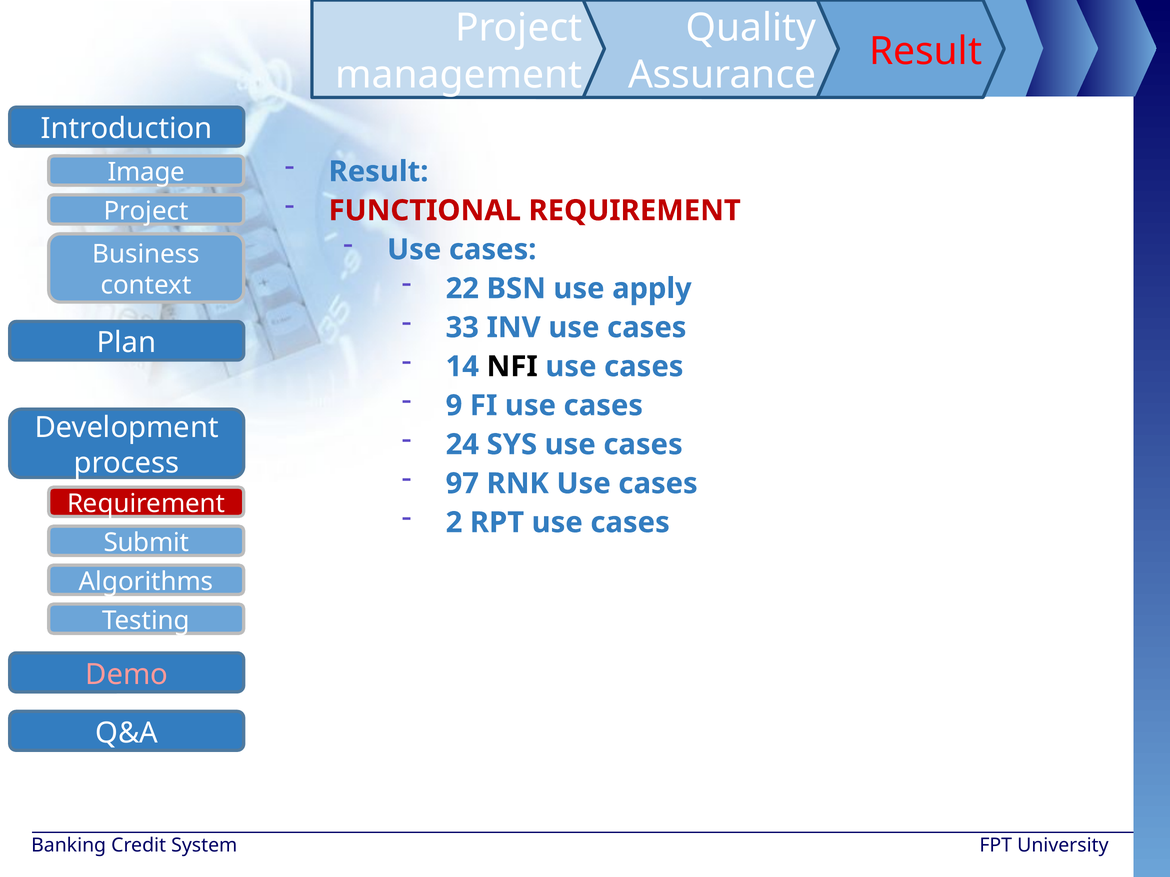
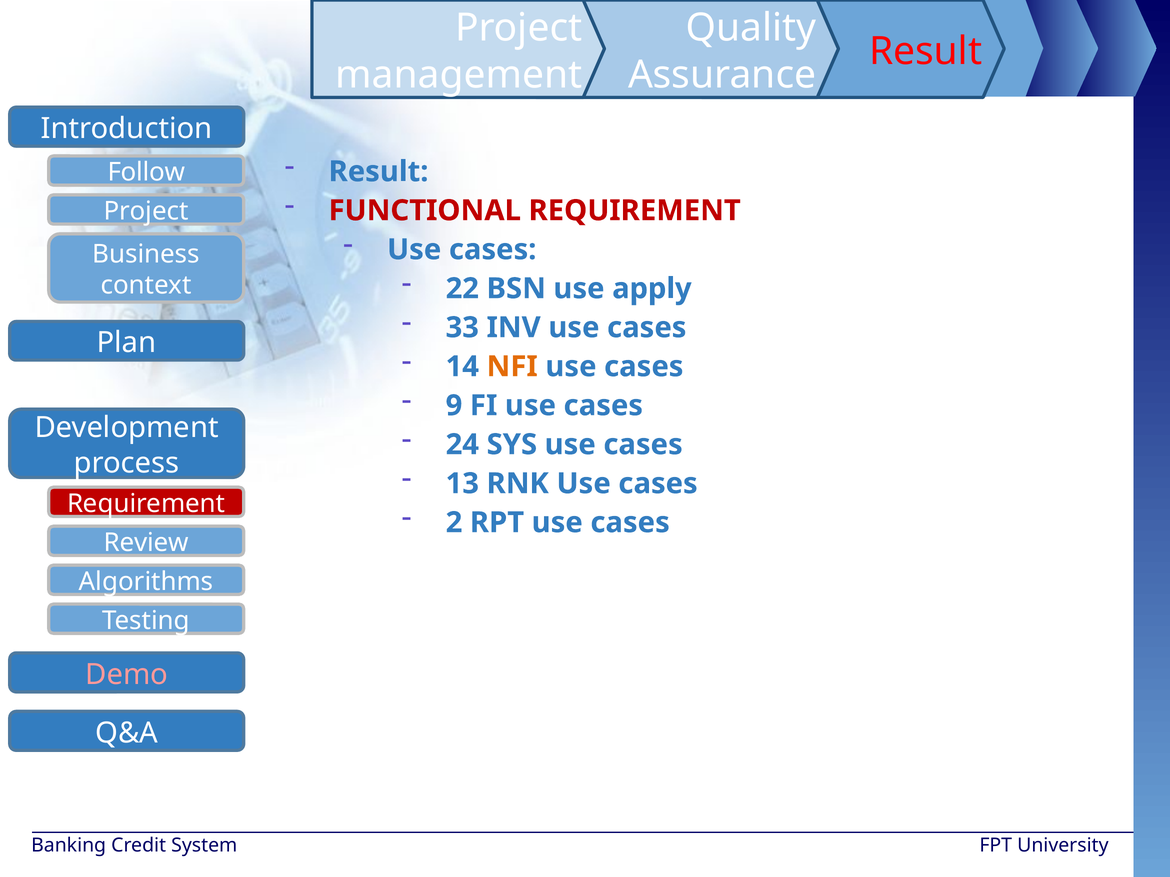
Image: Image -> Follow
NFI colour: black -> orange
97: 97 -> 13
Submit: Submit -> Review
